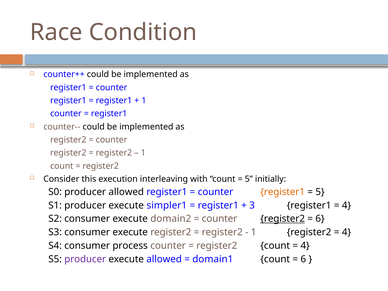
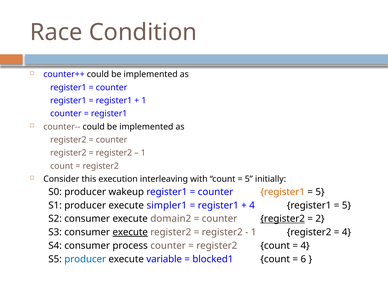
producer allowed: allowed -> wakeup
3 at (252, 205): 3 -> 4
4 at (347, 205): 4 -> 5
6 at (320, 219): 6 -> 2
execute at (130, 232) underline: none -> present
producer at (85, 259) colour: purple -> blue
execute allowed: allowed -> variable
domain1: domain1 -> blocked1
